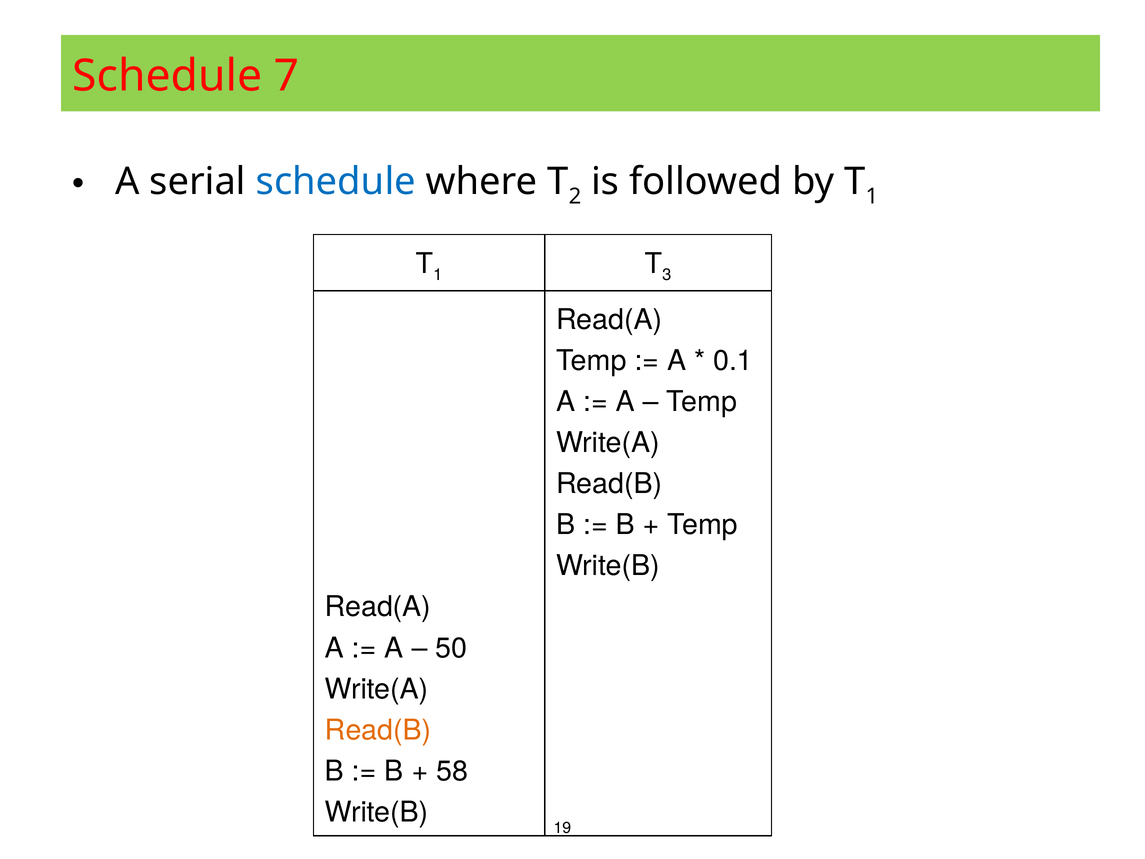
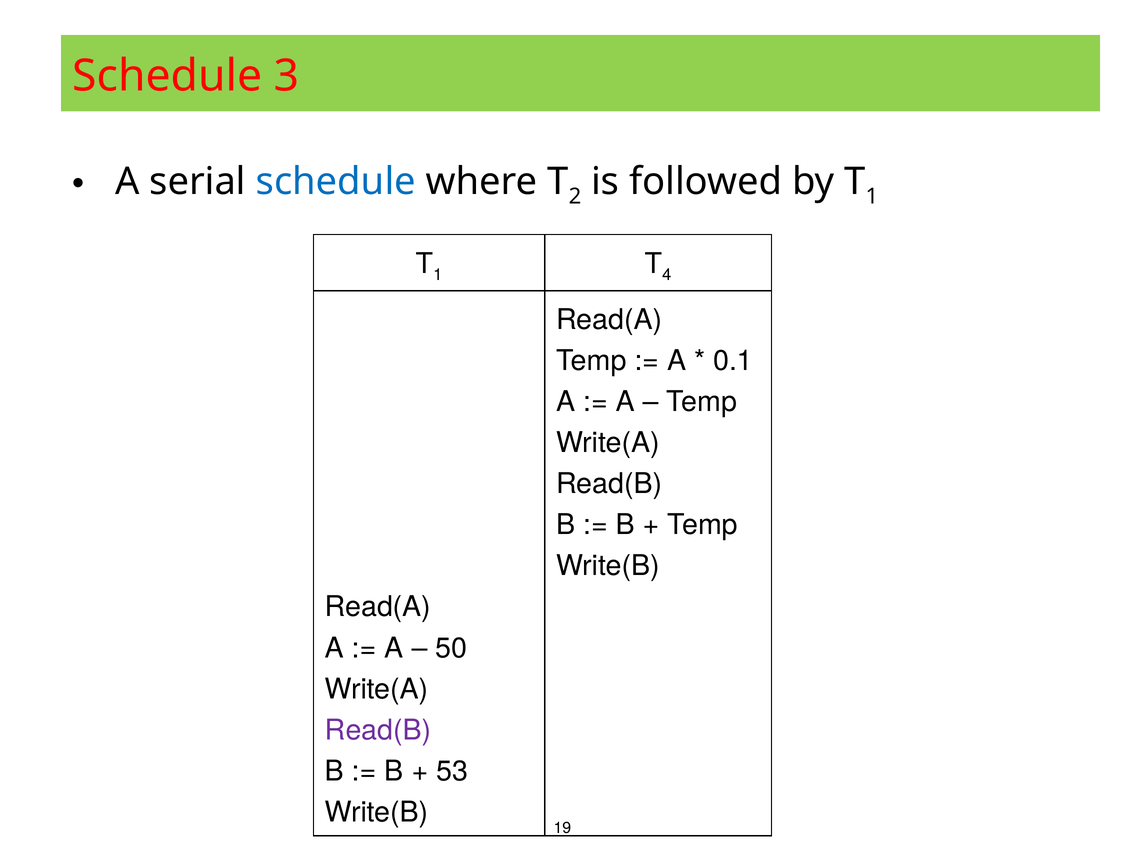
7: 7 -> 3
3: 3 -> 4
Read(B at (378, 730) colour: orange -> purple
58: 58 -> 53
